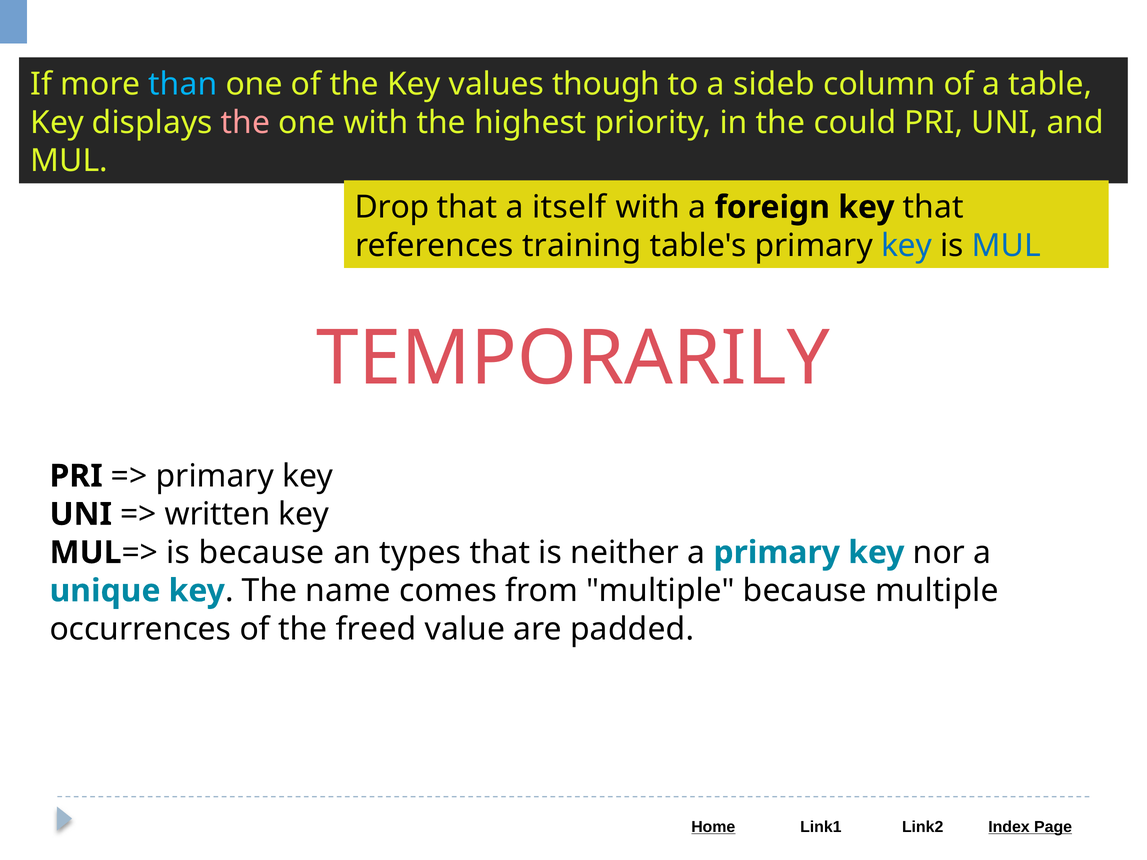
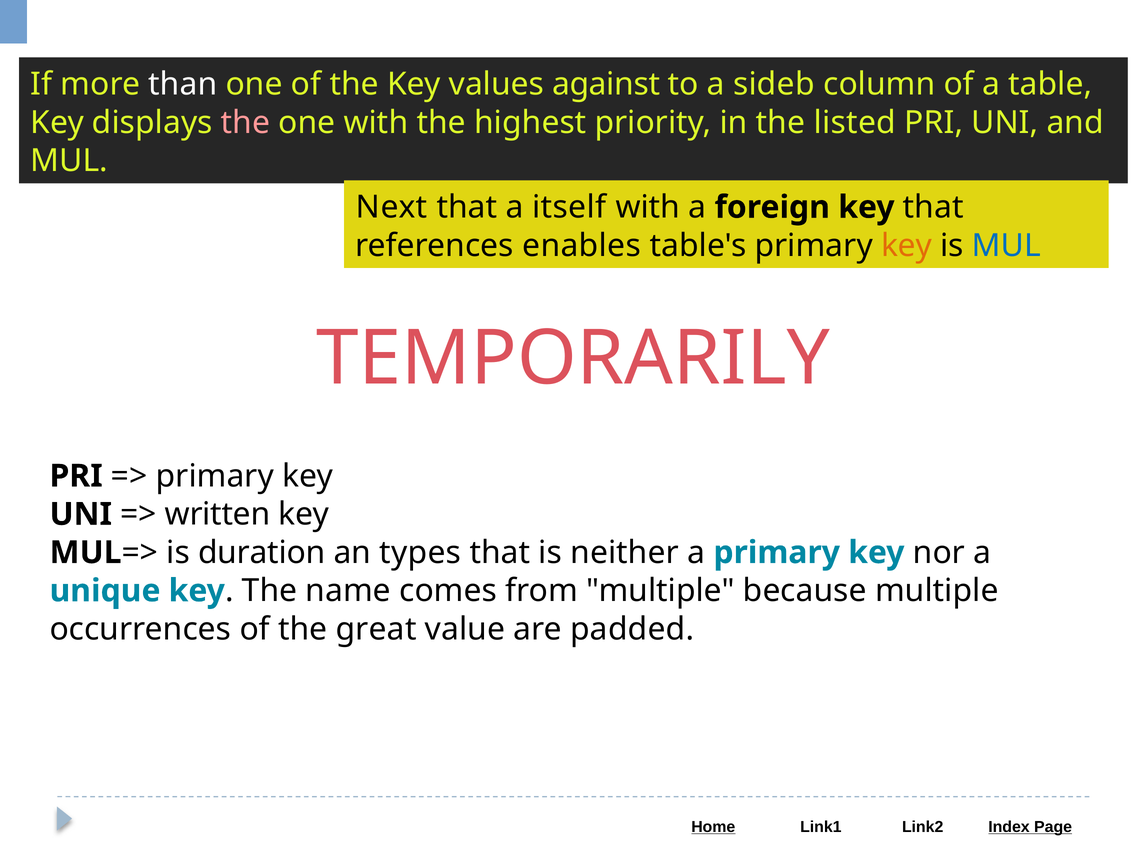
than colour: light blue -> white
though: though -> against
could: could -> listed
Drop: Drop -> Next
training: training -> enables
key at (906, 246) colour: blue -> orange
is because: because -> duration
freed: freed -> great
